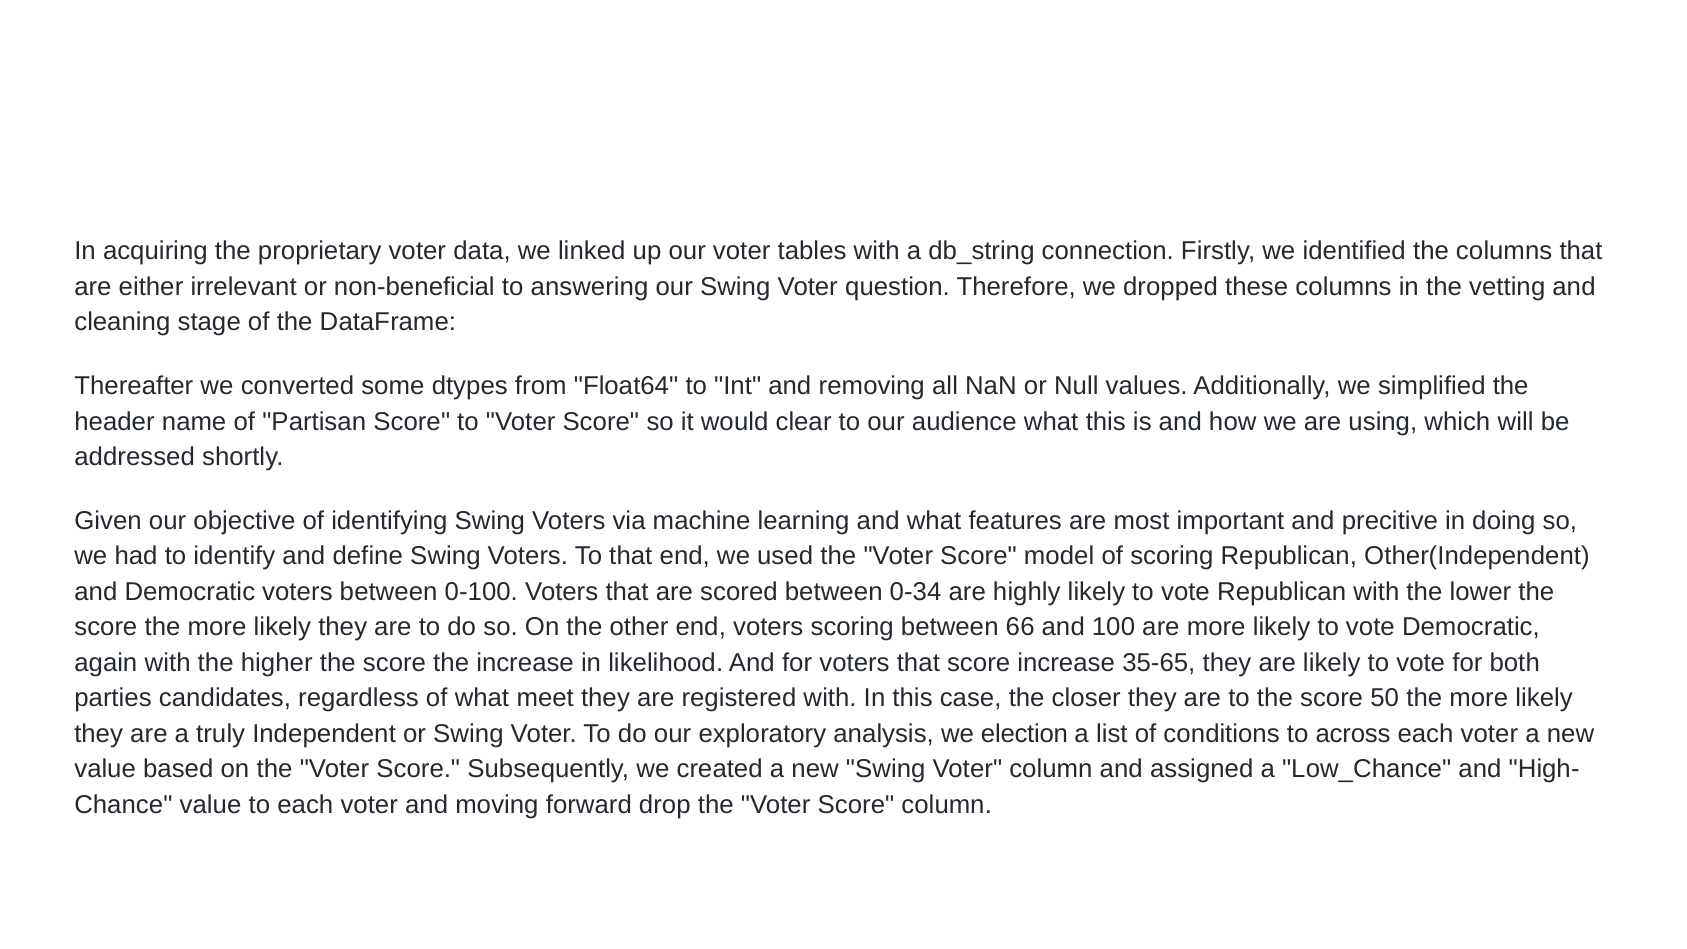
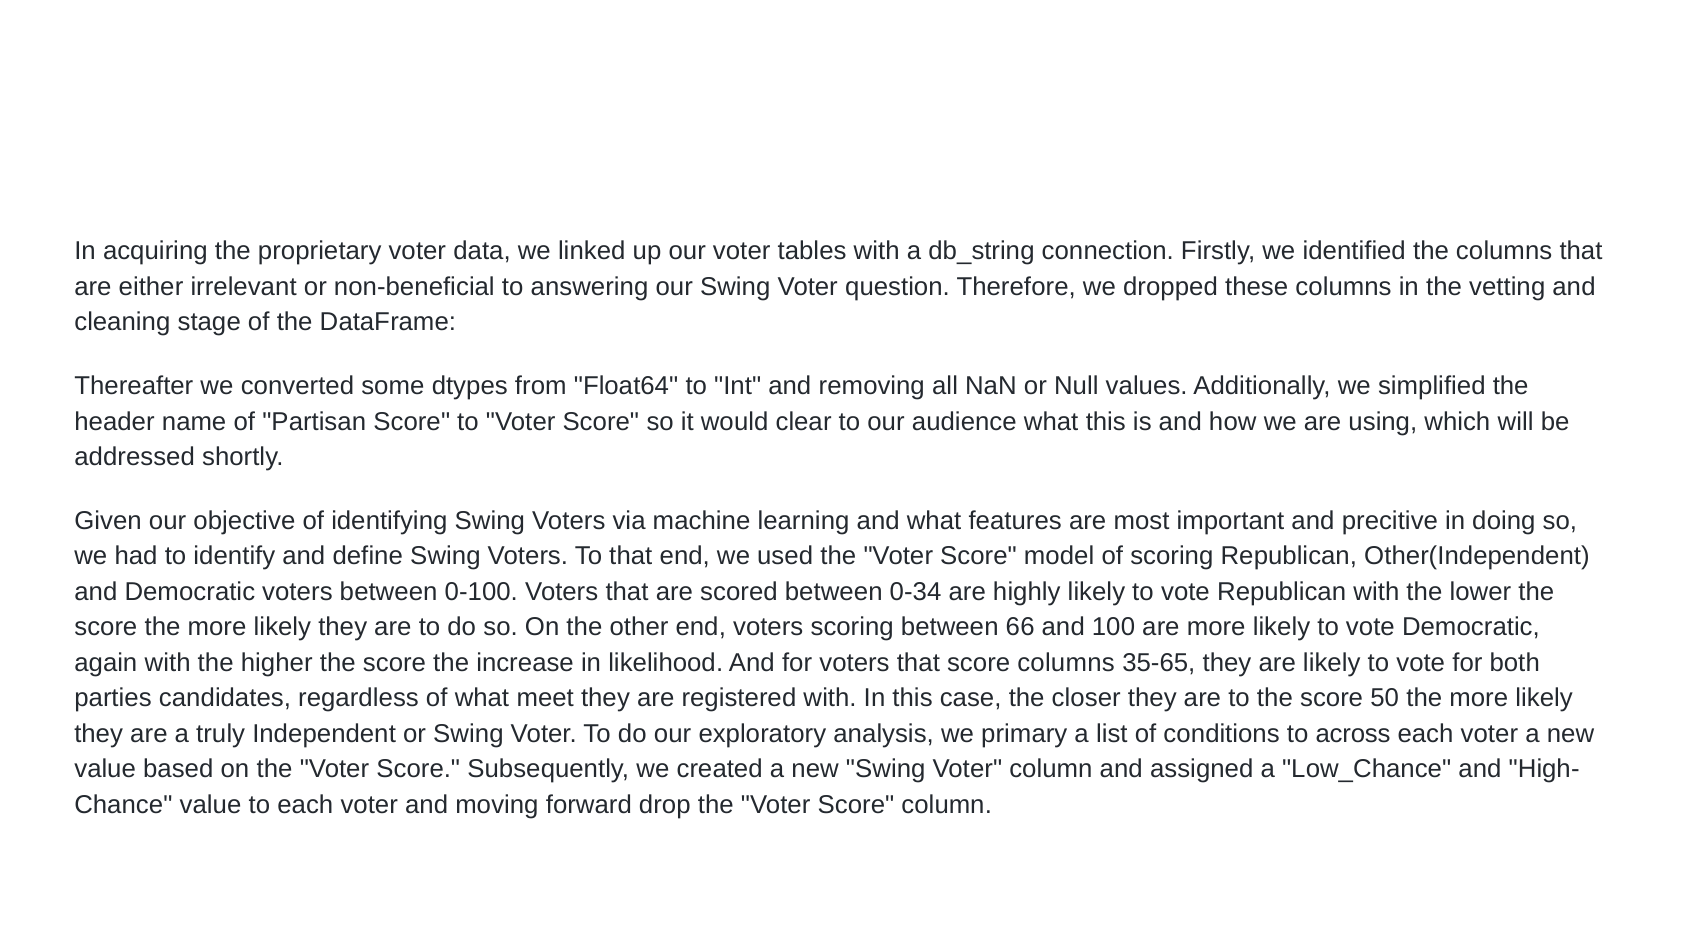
score increase: increase -> columns
election: election -> primary
